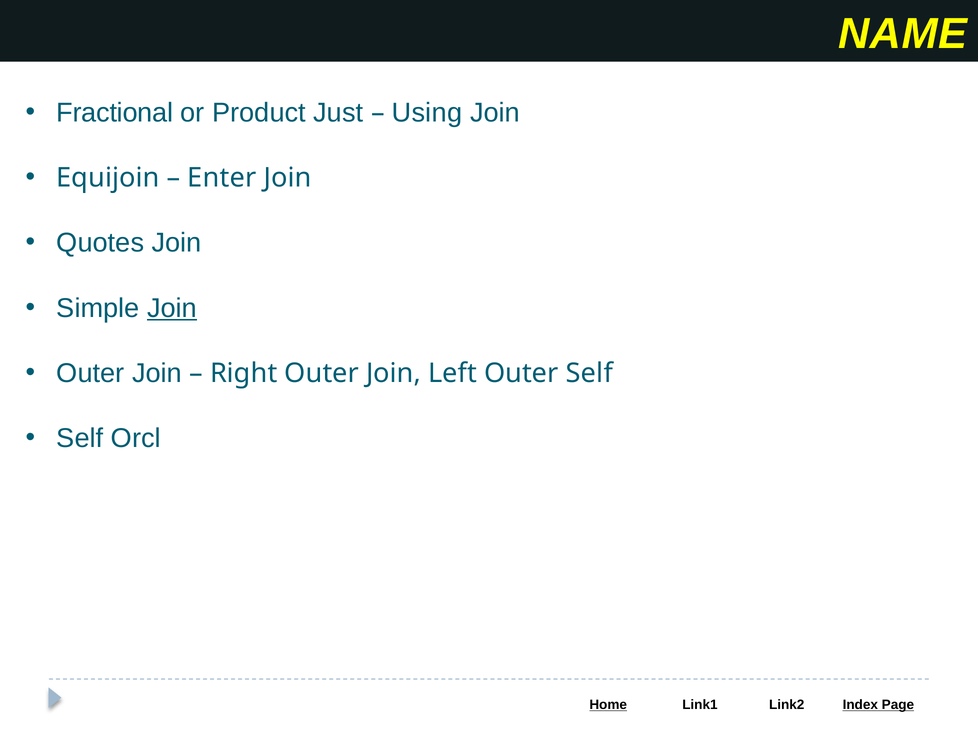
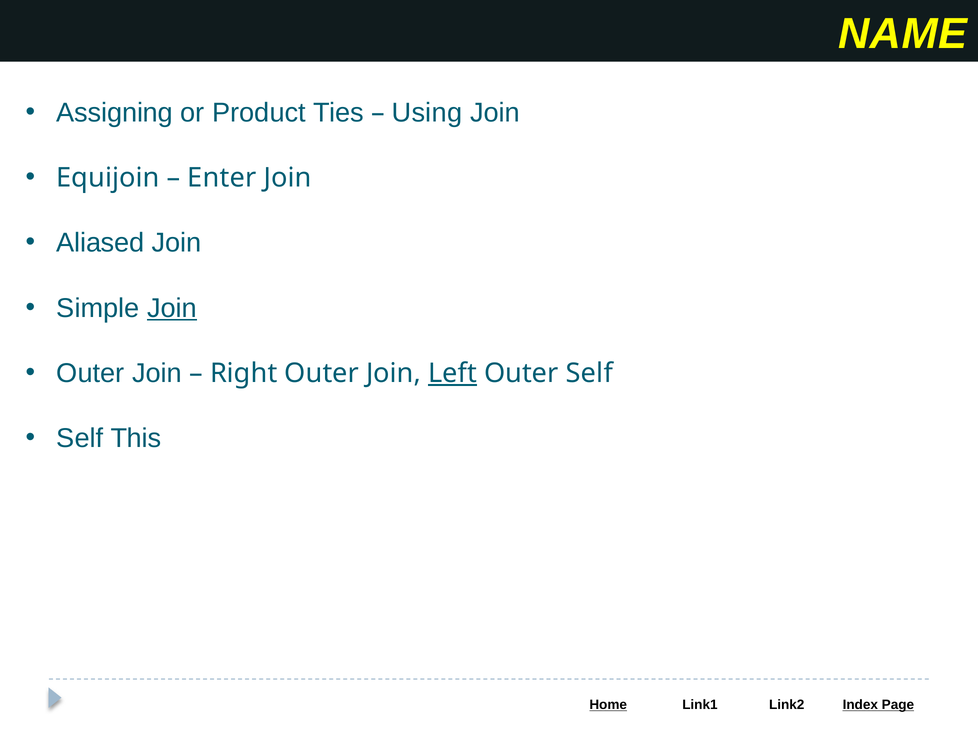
Fractional: Fractional -> Assigning
Just: Just -> Ties
Quotes: Quotes -> Aliased
Left underline: none -> present
Orcl: Orcl -> This
